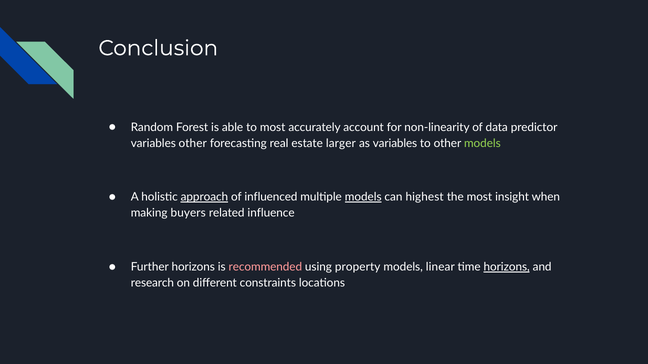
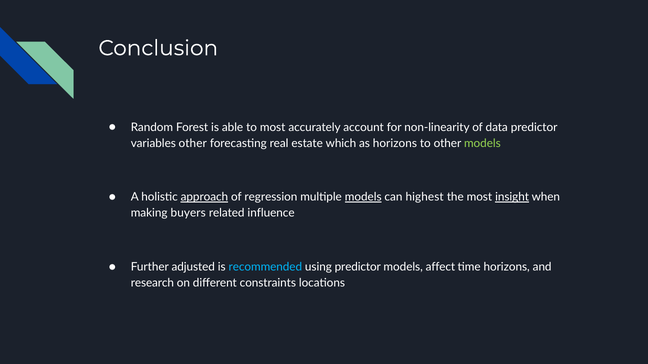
larger: larger -> which
as variables: variables -> horizons
influenced: influenced -> regression
insight underline: none -> present
Further horizons: horizons -> adjusted
recommended colour: pink -> light blue
using property: property -> predictor
linear: linear -> affect
horizons at (507, 267) underline: present -> none
